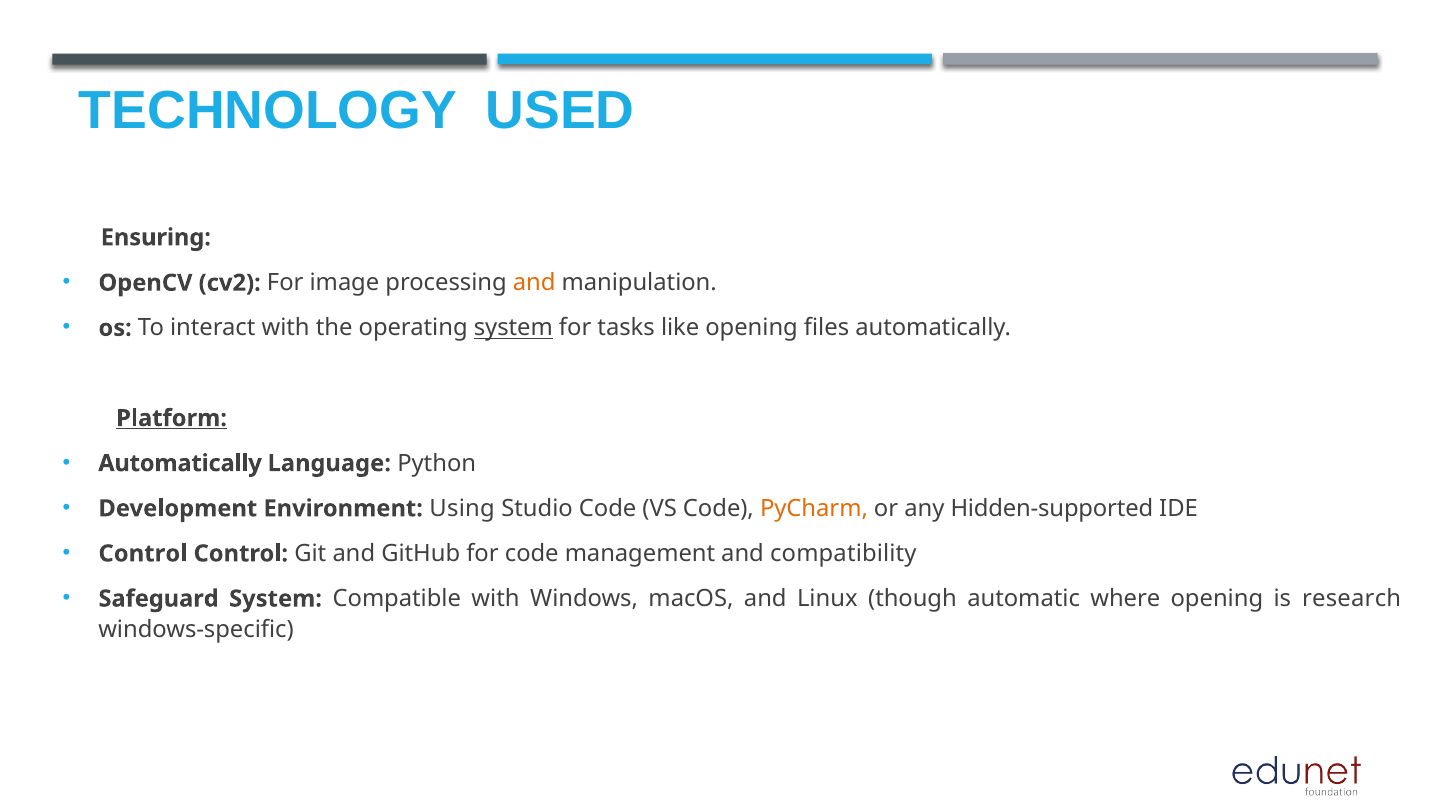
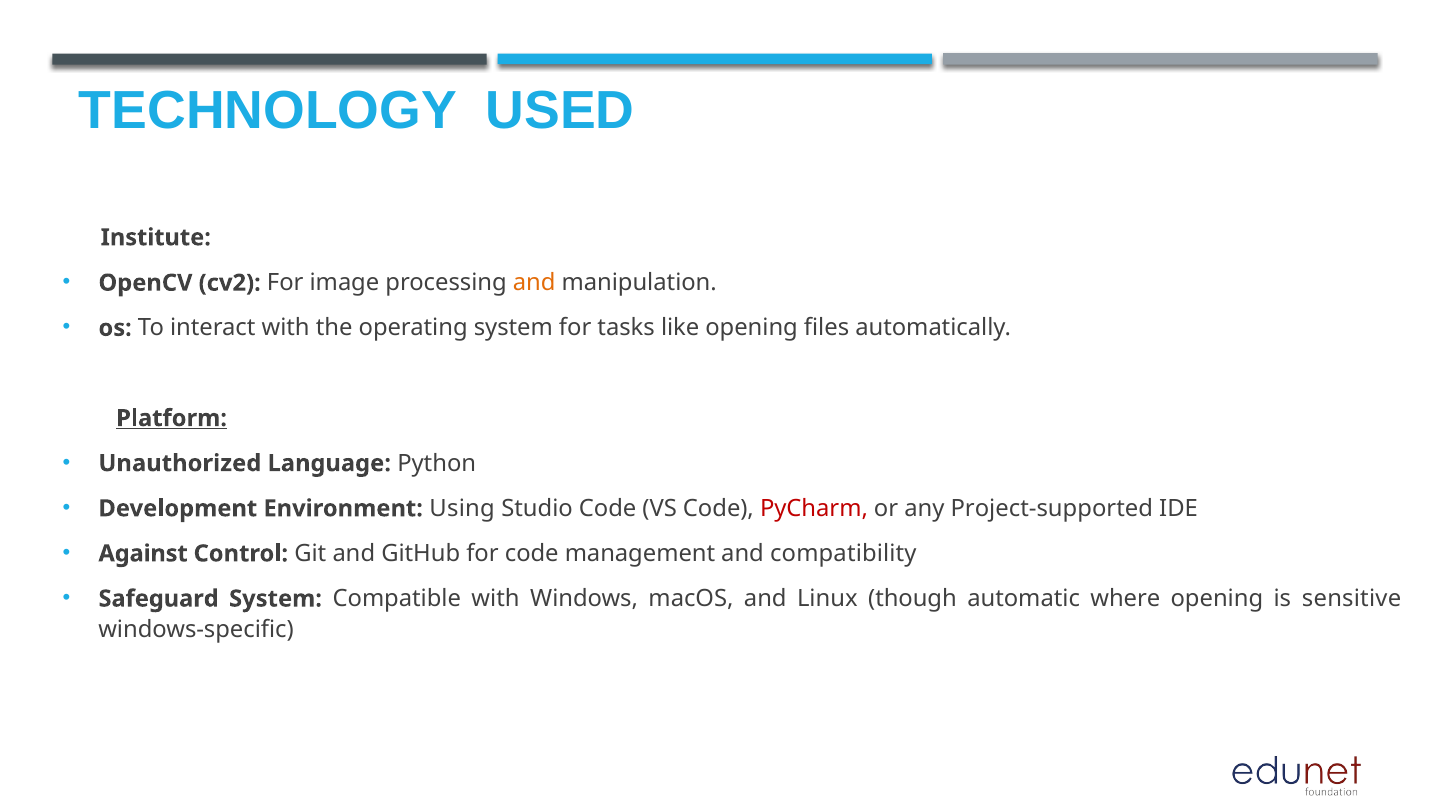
Ensuring: Ensuring -> Institute
system at (513, 328) underline: present -> none
Automatically at (180, 464): Automatically -> Unauthorized
PyCharm colour: orange -> red
Hidden-supported: Hidden-supported -> Project-supported
Control at (143, 554): Control -> Against
research: research -> sensitive
